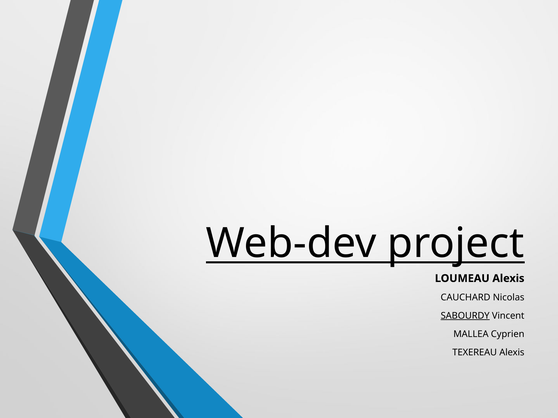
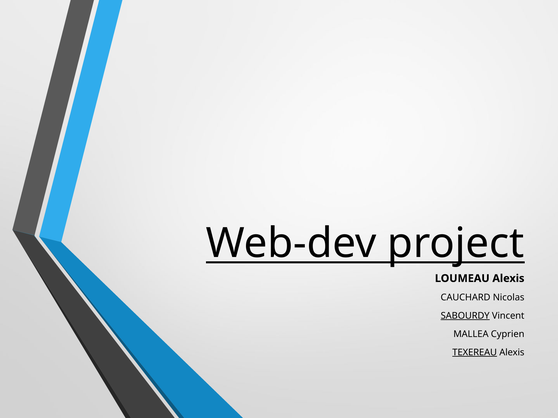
TEXEREAU underline: none -> present
